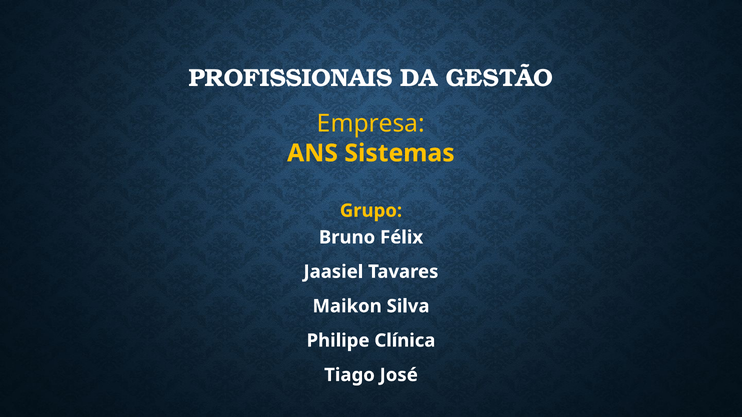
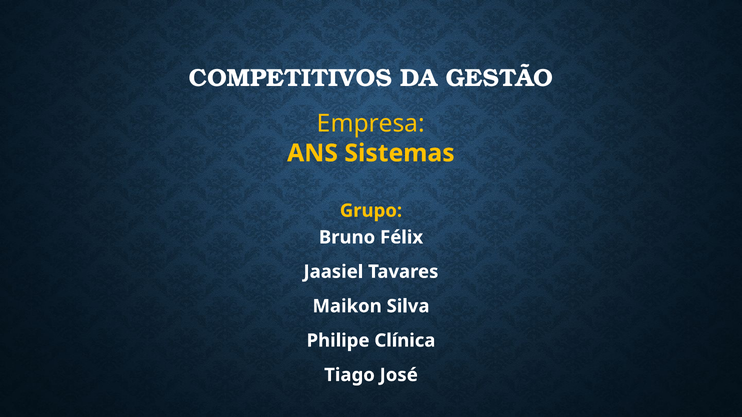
PROFISSIONAIS: PROFISSIONAIS -> COMPETITIVOS
